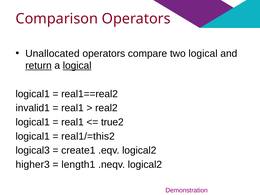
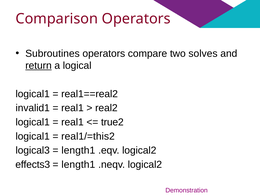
Unallocated: Unallocated -> Subroutines
two logical: logical -> solves
logical at (77, 66) underline: present -> none
create1 at (78, 150): create1 -> length1
higher3: higher3 -> effects3
